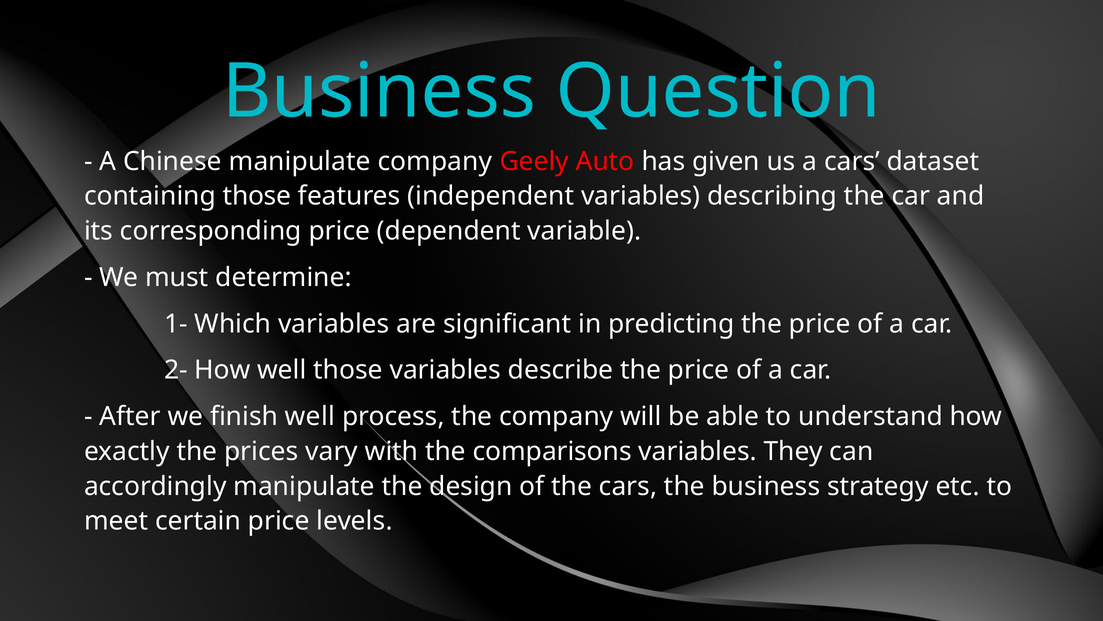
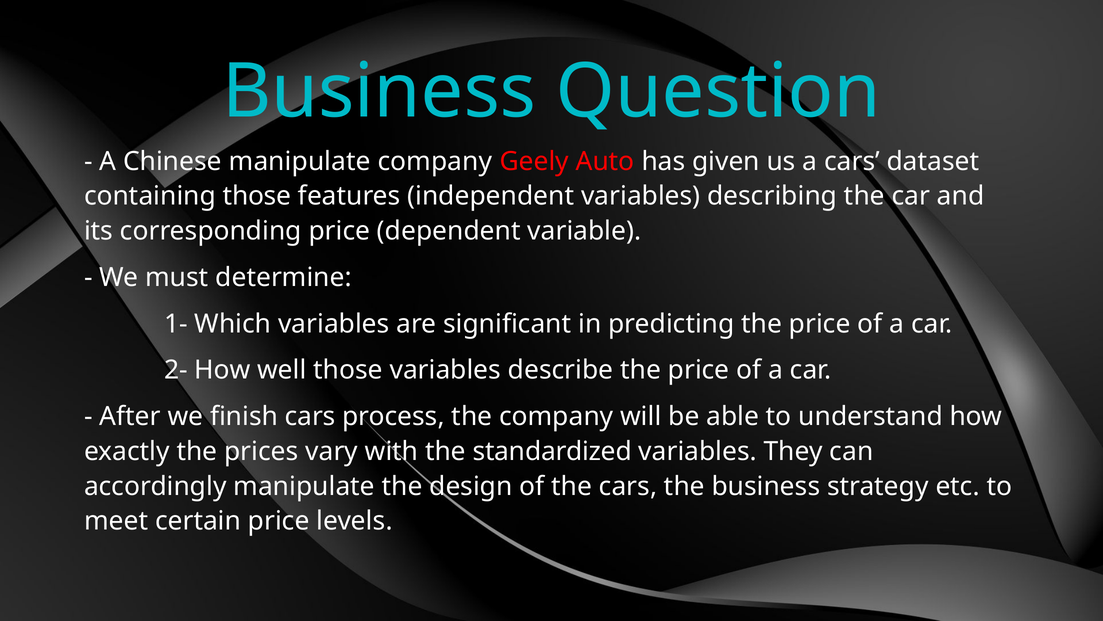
finish well: well -> cars
comparisons: comparisons -> standardized
